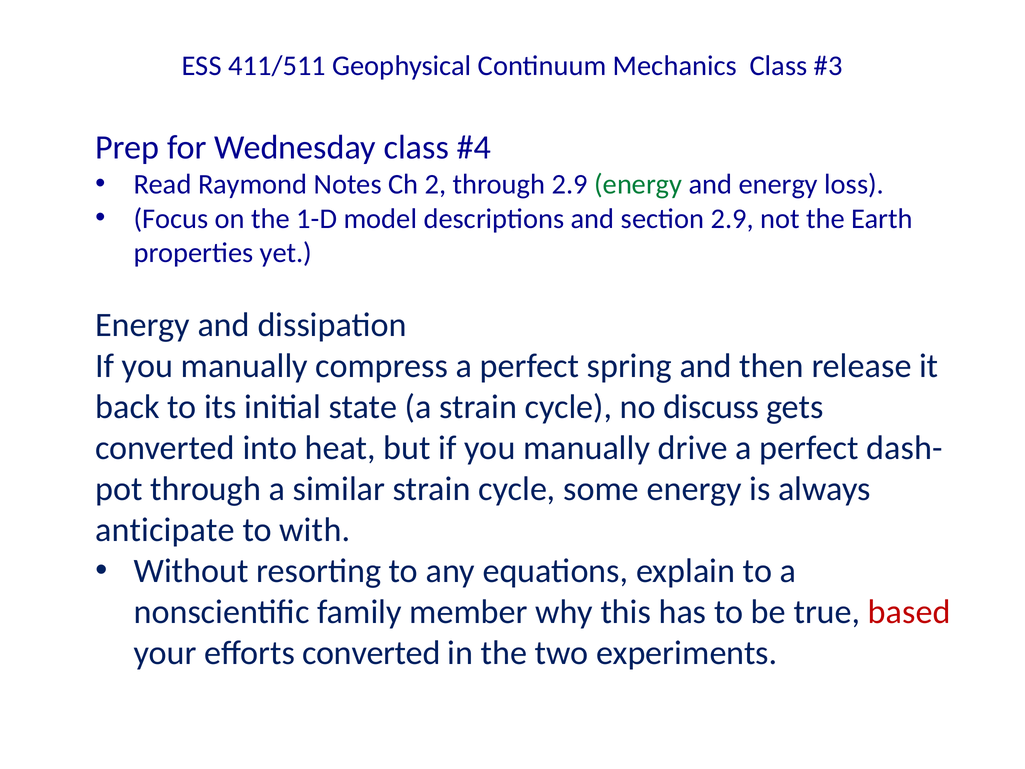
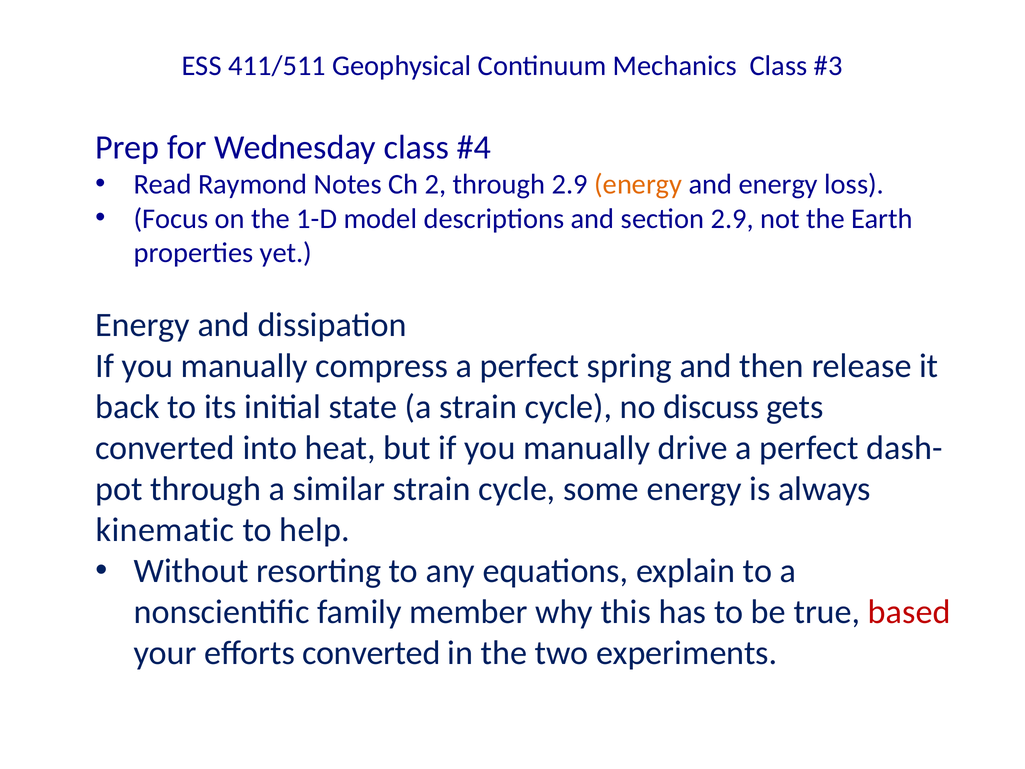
energy at (638, 184) colour: green -> orange
anticipate: anticipate -> kinematic
with: with -> help
